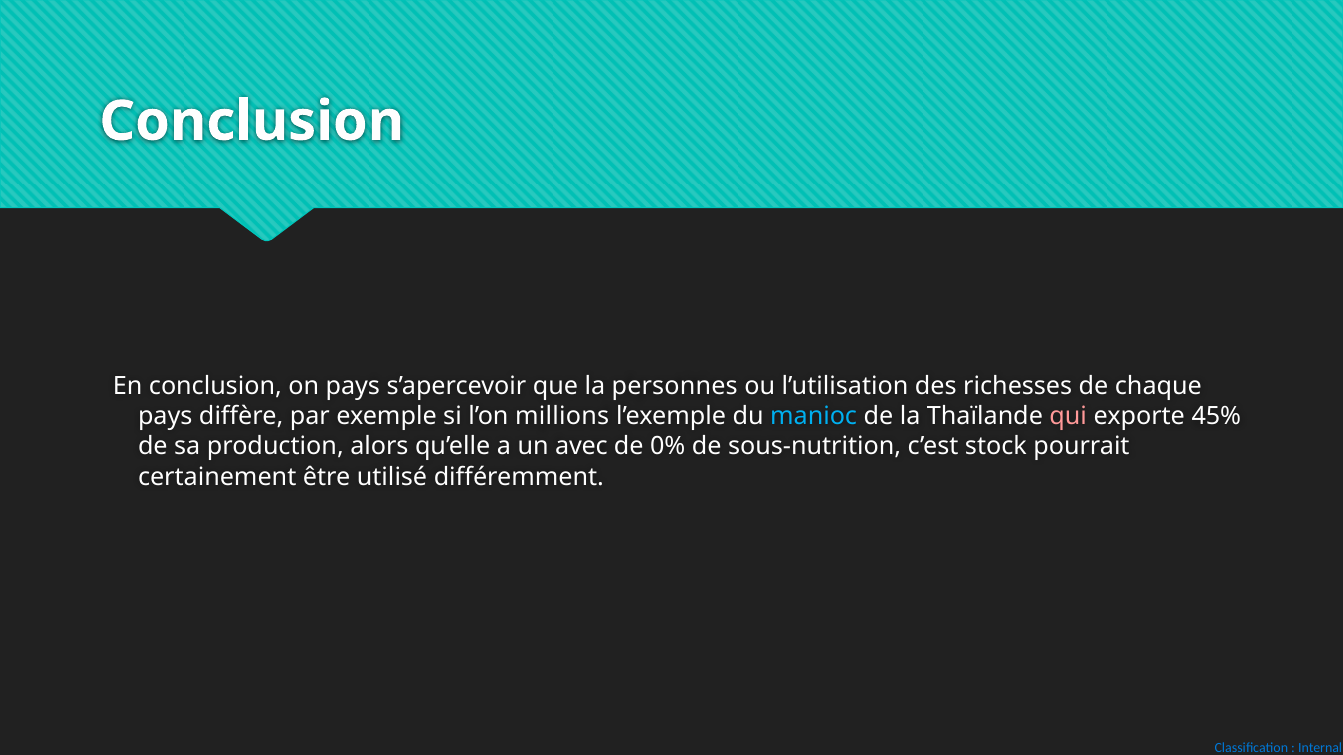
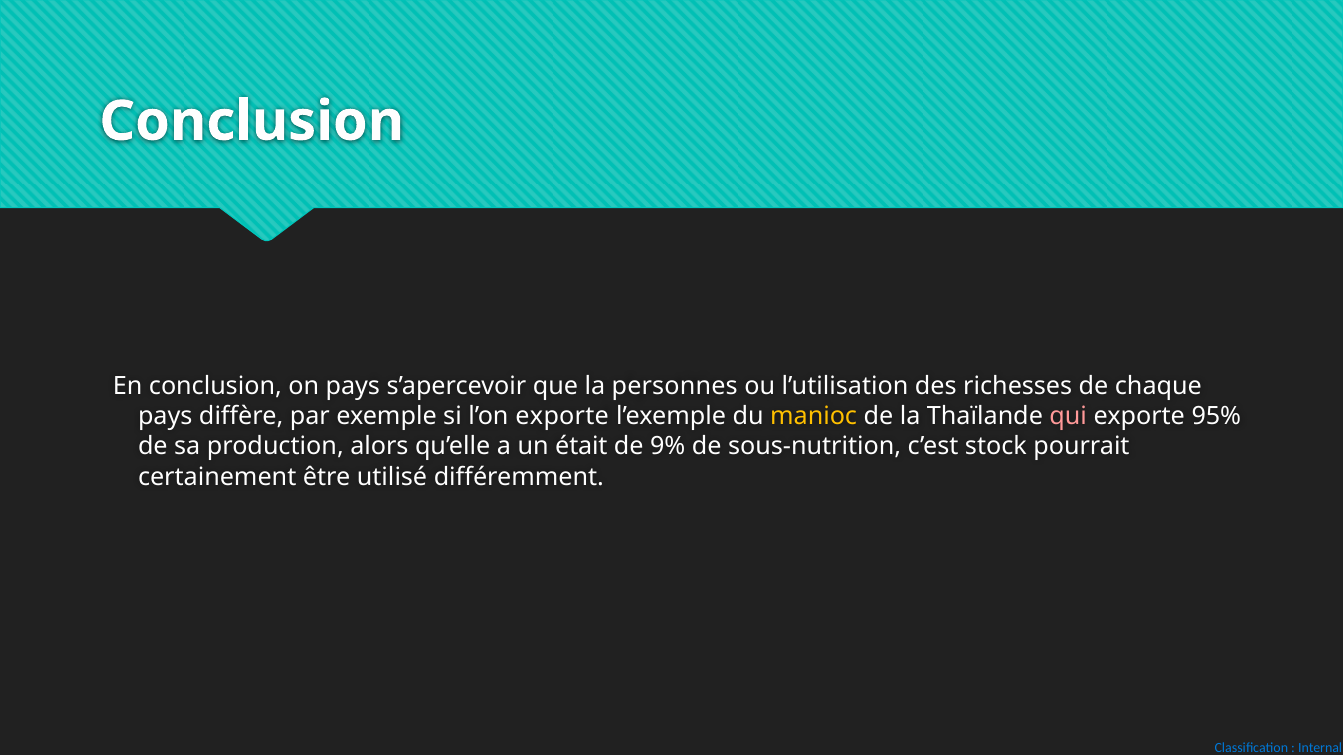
l’on millions: millions -> exporte
manioc colour: light blue -> yellow
45%: 45% -> 95%
avec: avec -> était
0%: 0% -> 9%
